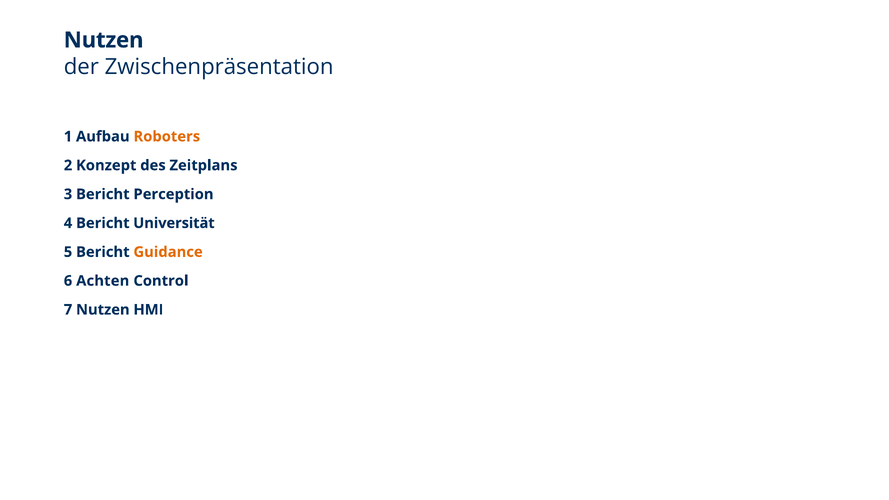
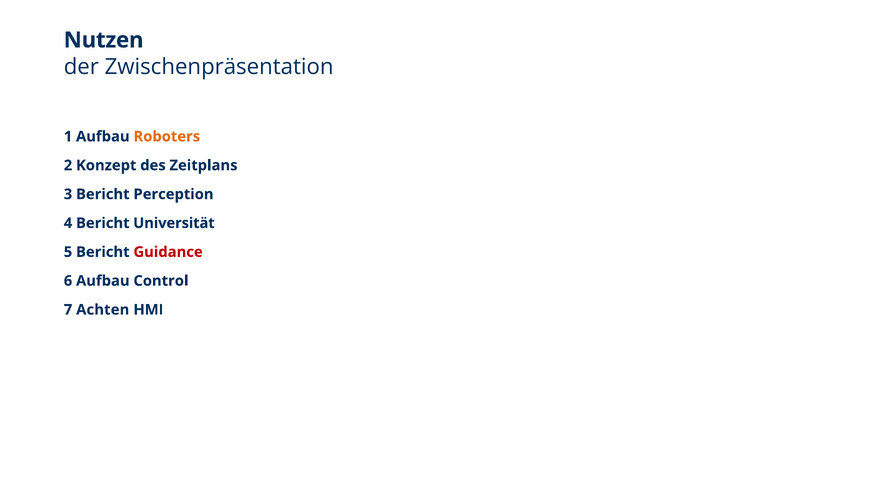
Guidance colour: orange -> red
6 Achten: Achten -> Aufbau
7 Nutzen: Nutzen -> Achten
